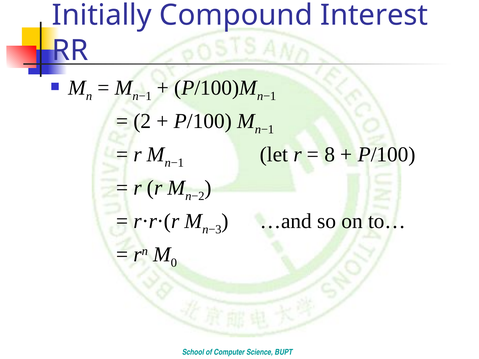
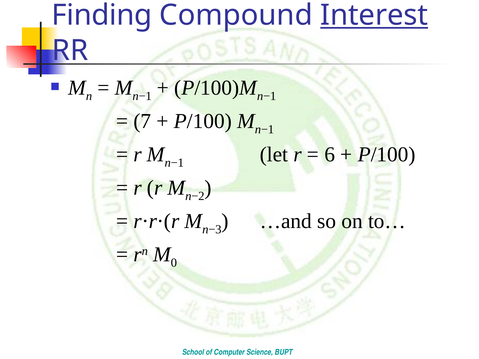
Initially: Initially -> Finding
Interest underline: none -> present
2: 2 -> 7
8: 8 -> 6
